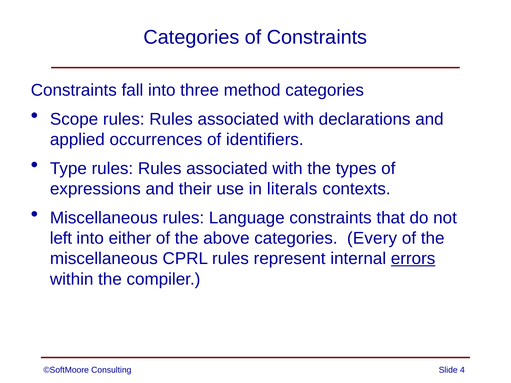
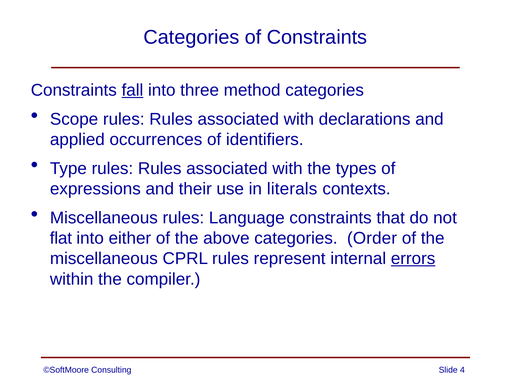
fall underline: none -> present
left: left -> flat
Every: Every -> Order
